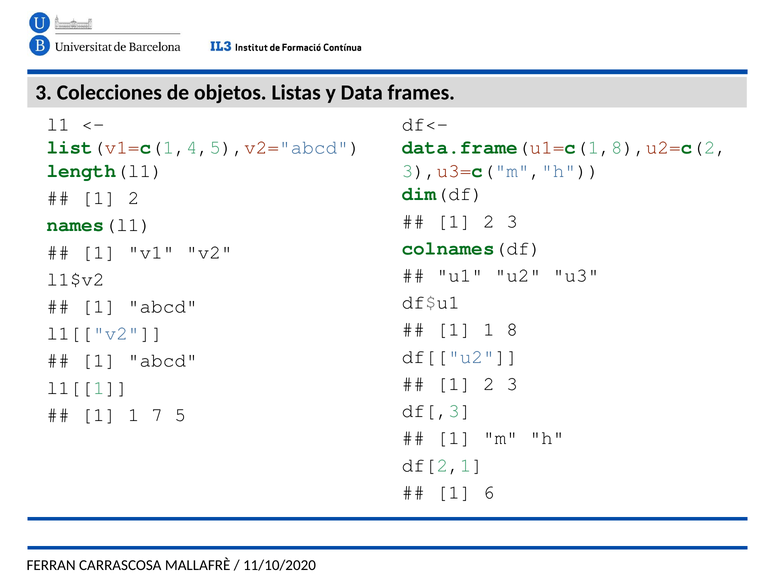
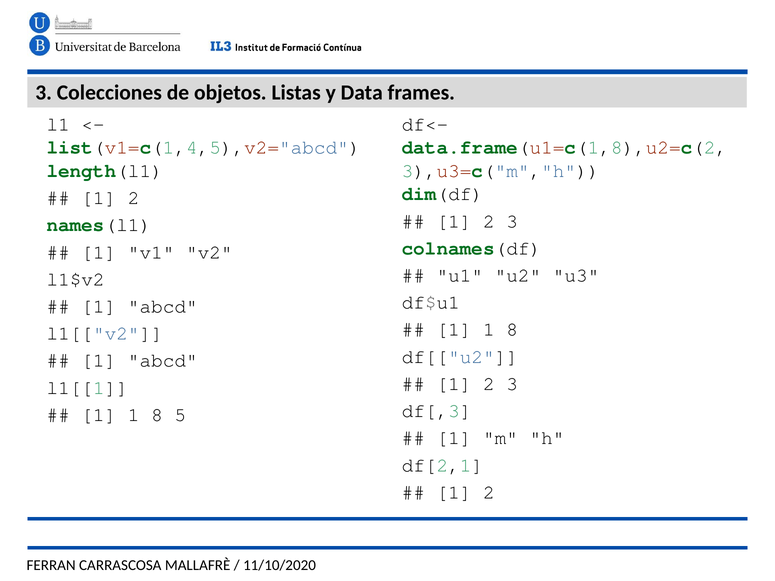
7 at (157, 415): 7 -> 8
6 at (489, 492): 6 -> 2
